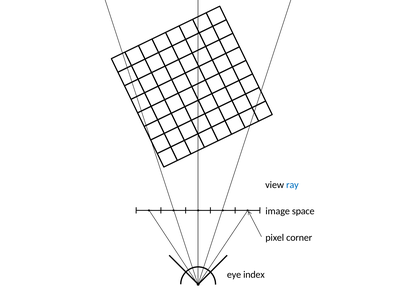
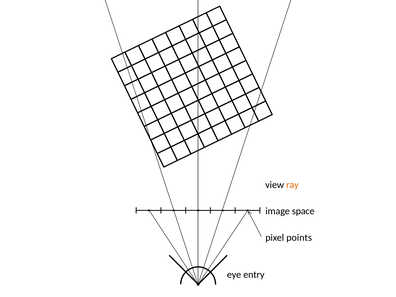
ray colour: blue -> orange
corner: corner -> points
index: index -> entry
